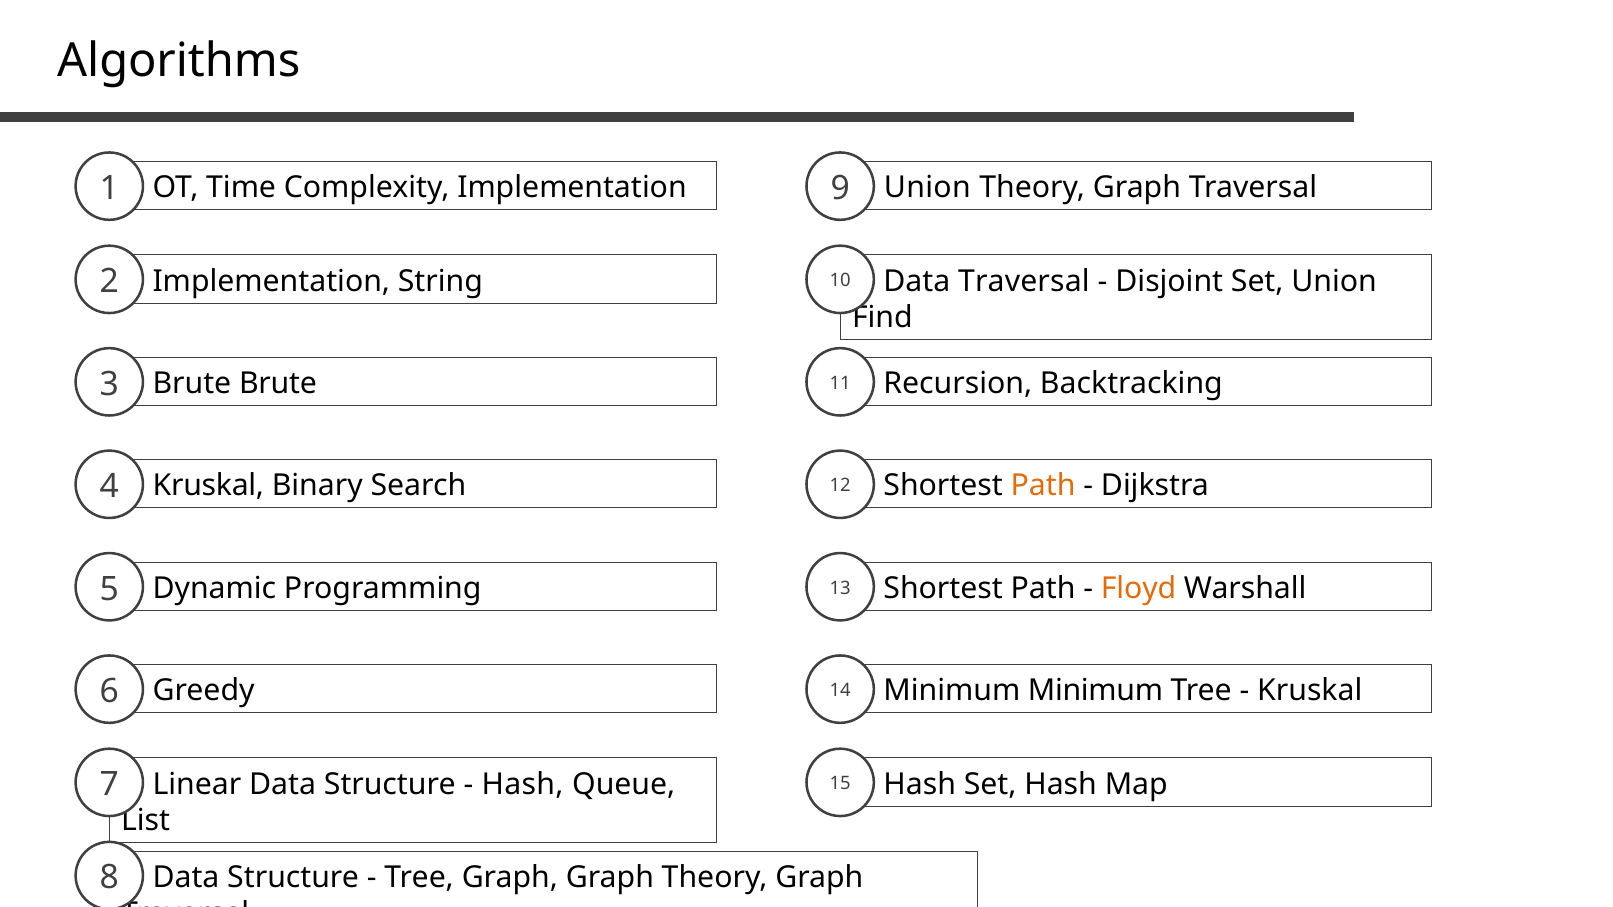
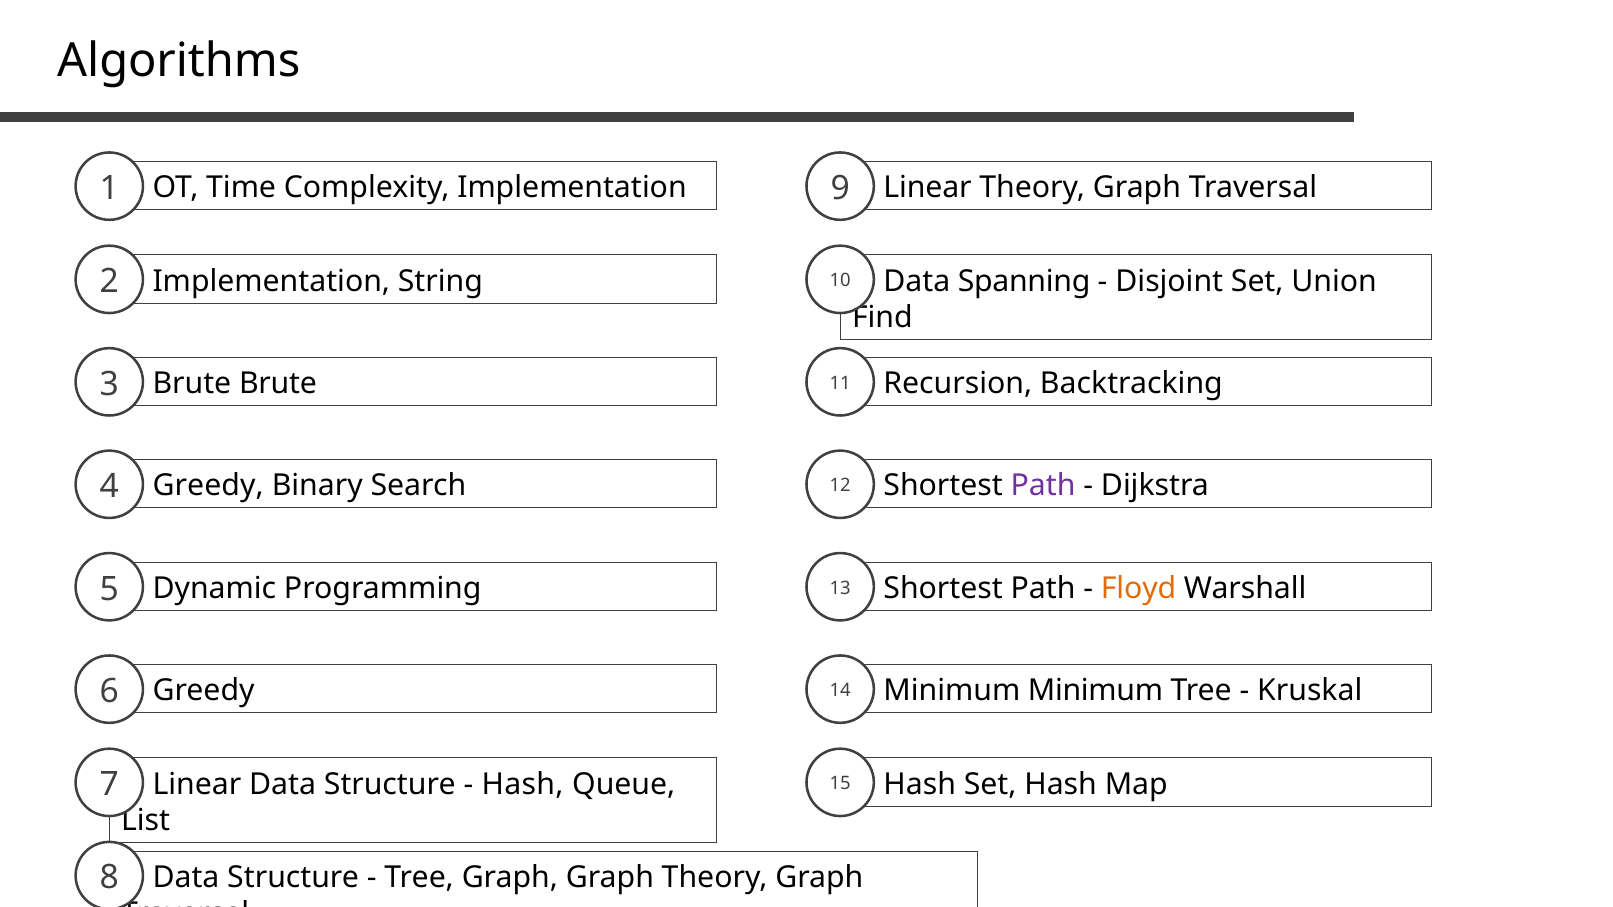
Union at (927, 188): Union -> Linear
Data Traversal: Traversal -> Spanning
Kruskal at (208, 486): Kruskal -> Greedy
Path at (1043, 486) colour: orange -> purple
